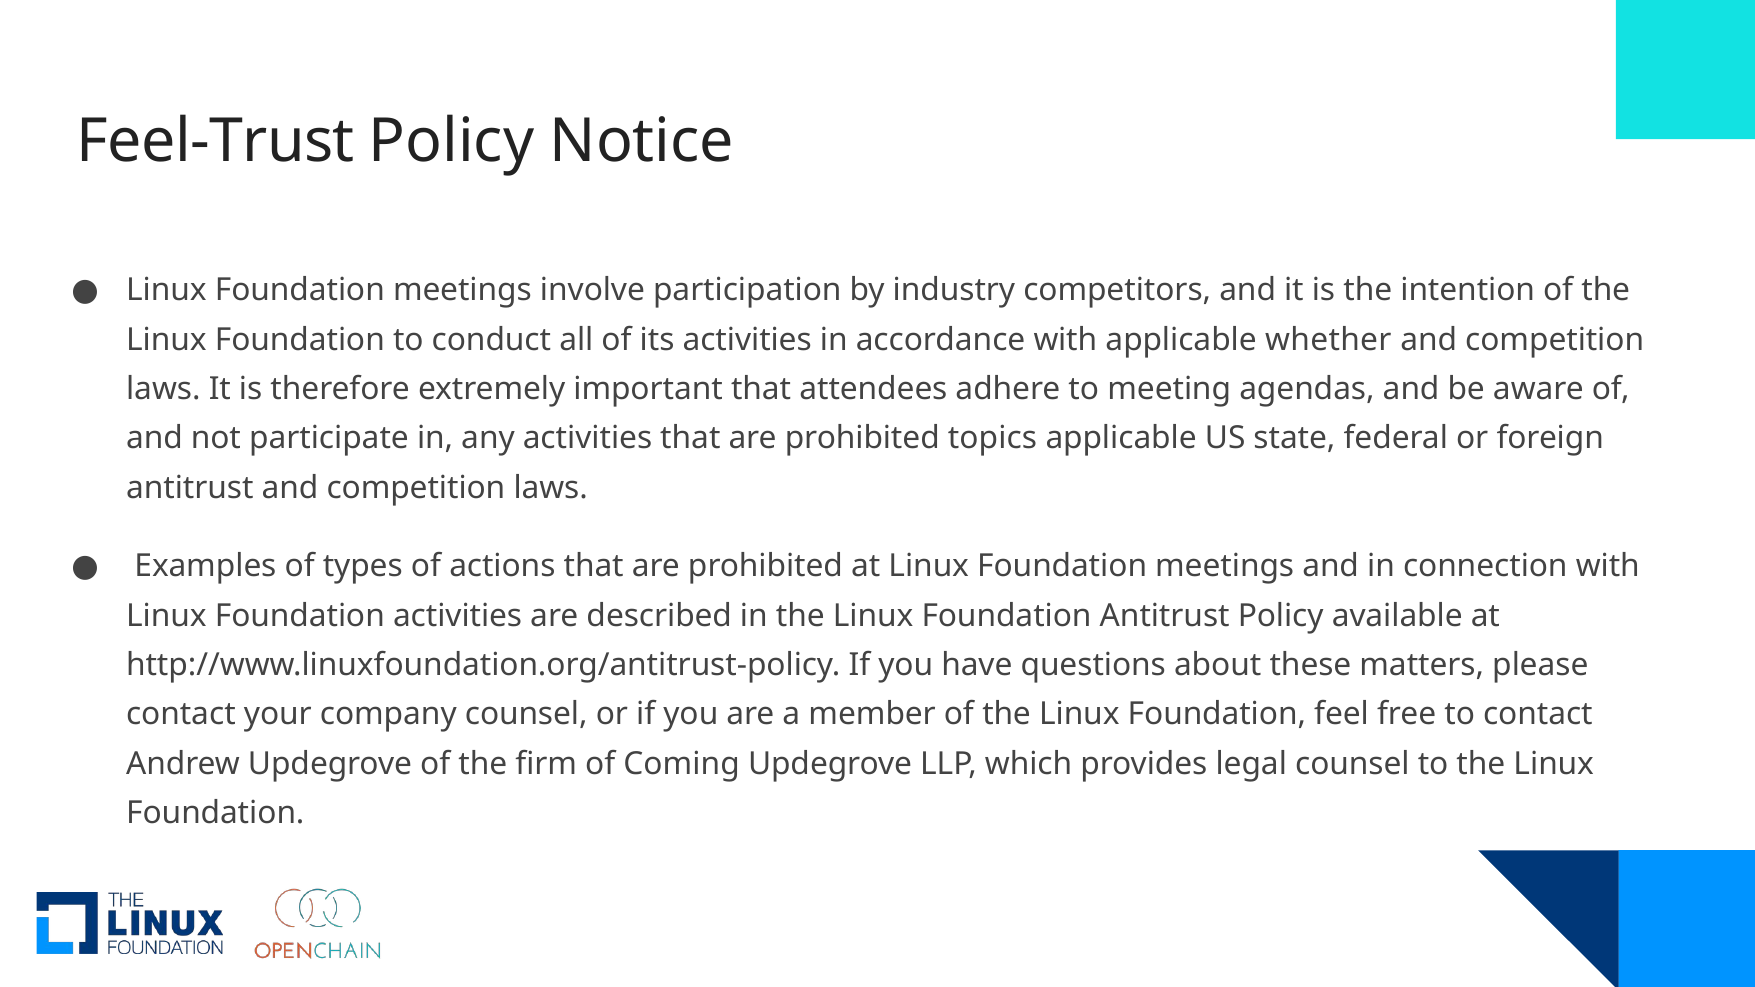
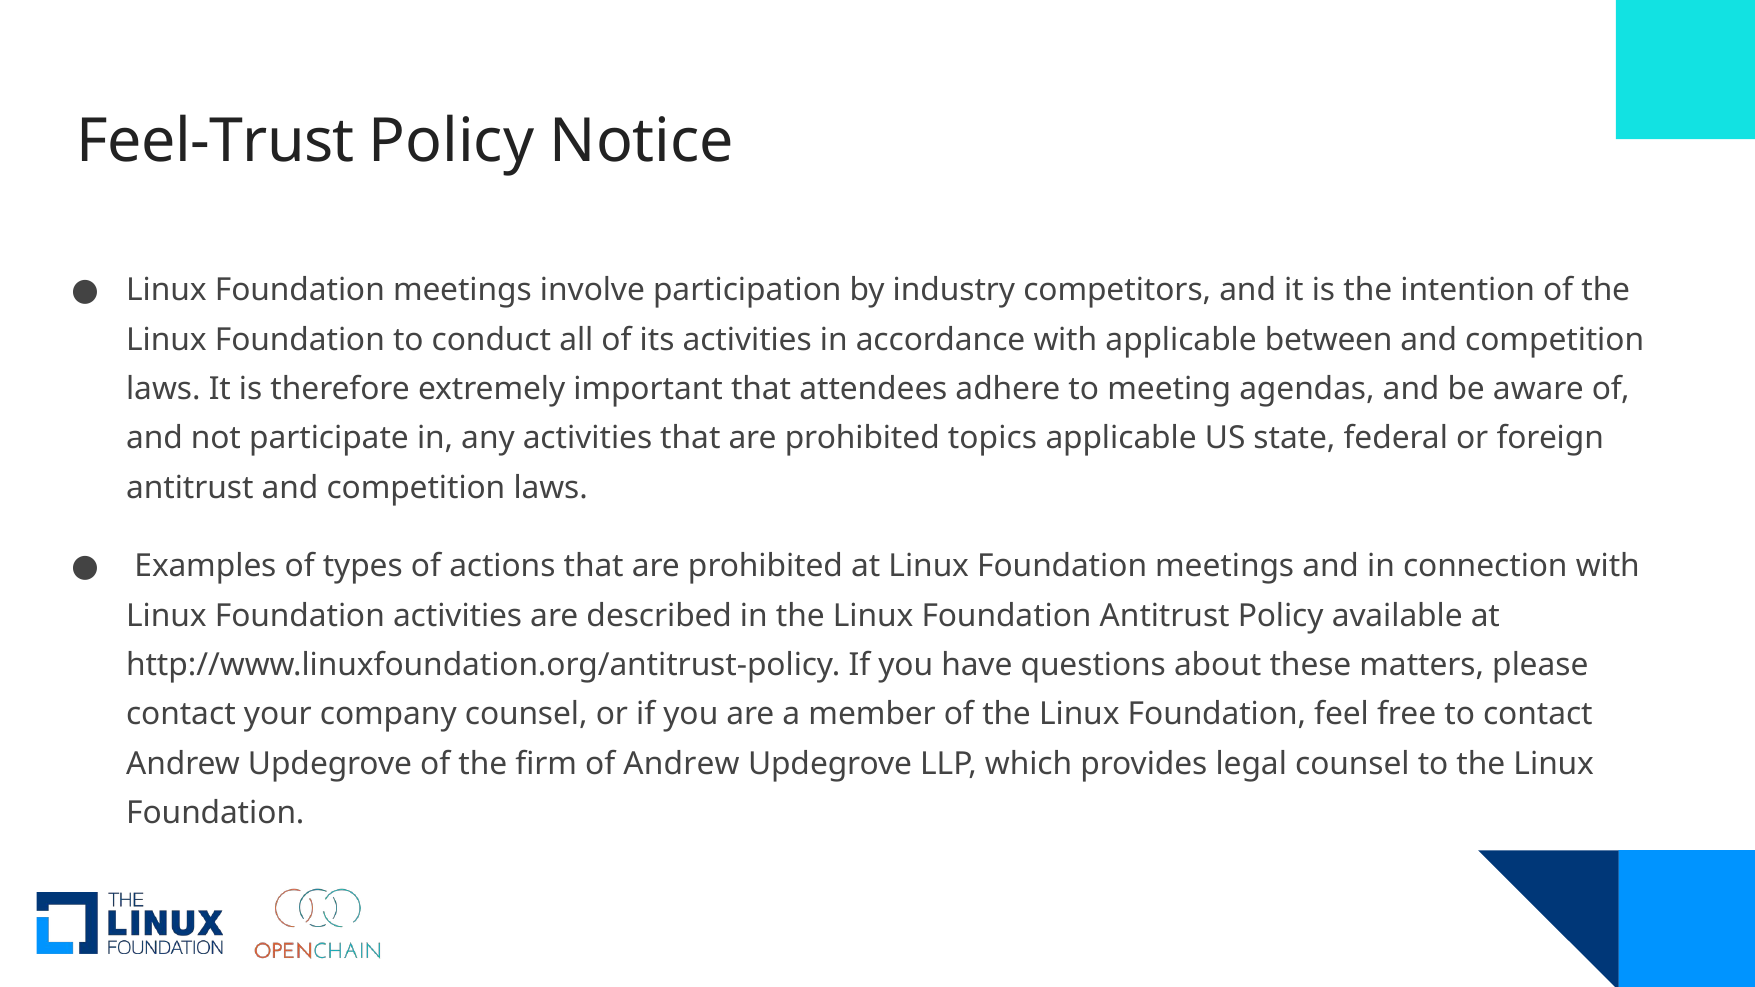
whether: whether -> between
of Coming: Coming -> Andrew
